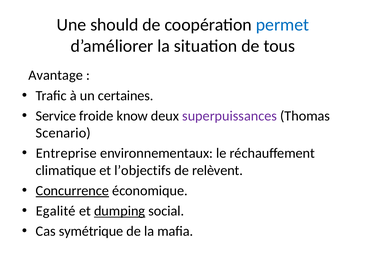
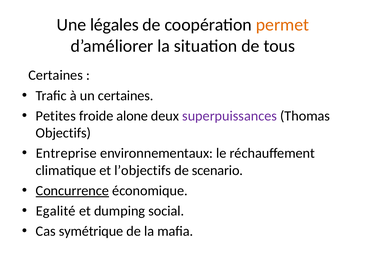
should: should -> légales
permet colour: blue -> orange
Avantage at (56, 75): Avantage -> Certaines
Service: Service -> Petites
know: know -> alone
Scenario: Scenario -> Objectifs
relèvent: relèvent -> scenario
dumping underline: present -> none
